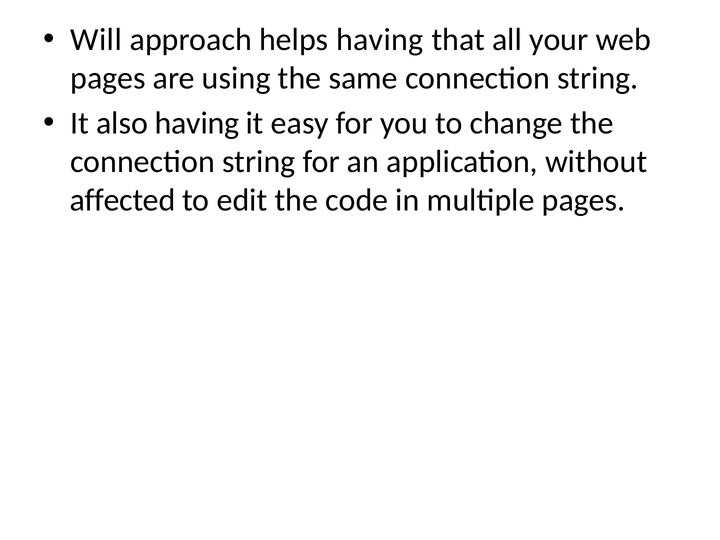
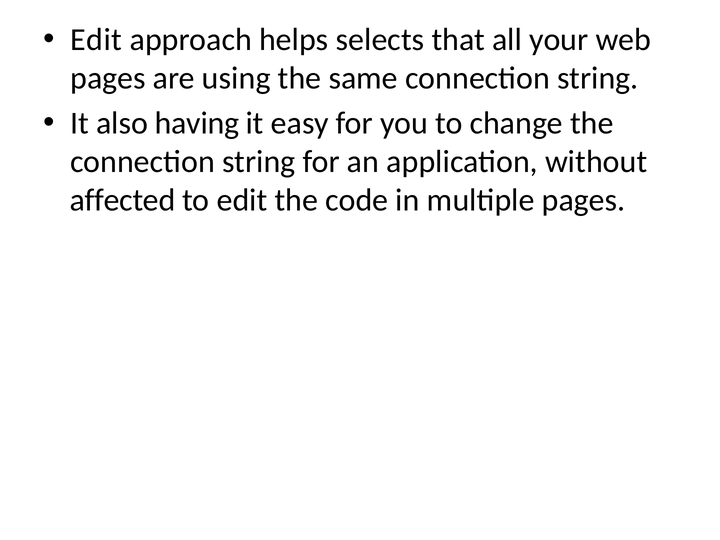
Will at (96, 40): Will -> Edit
helps having: having -> selects
